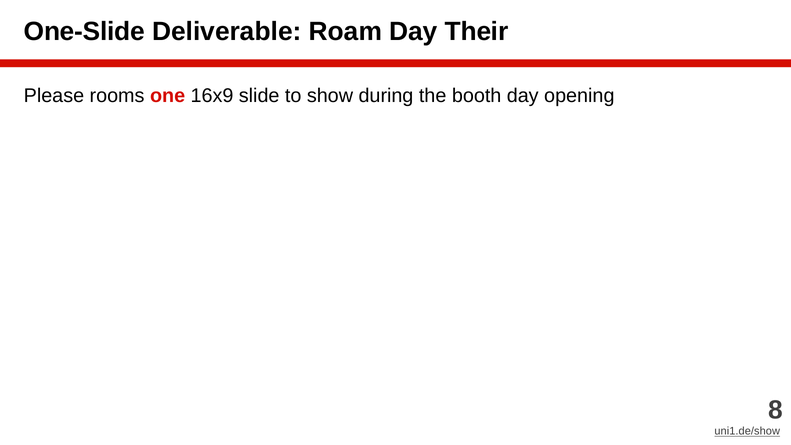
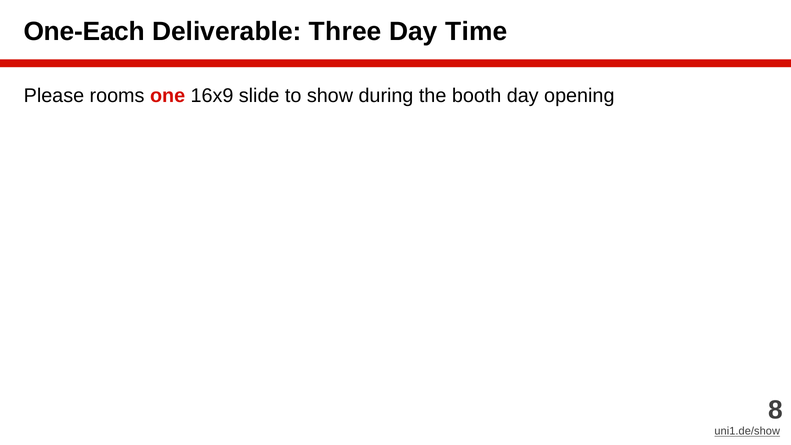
One-Slide: One-Slide -> One-Each
Roam: Roam -> Three
Their: Their -> Time
